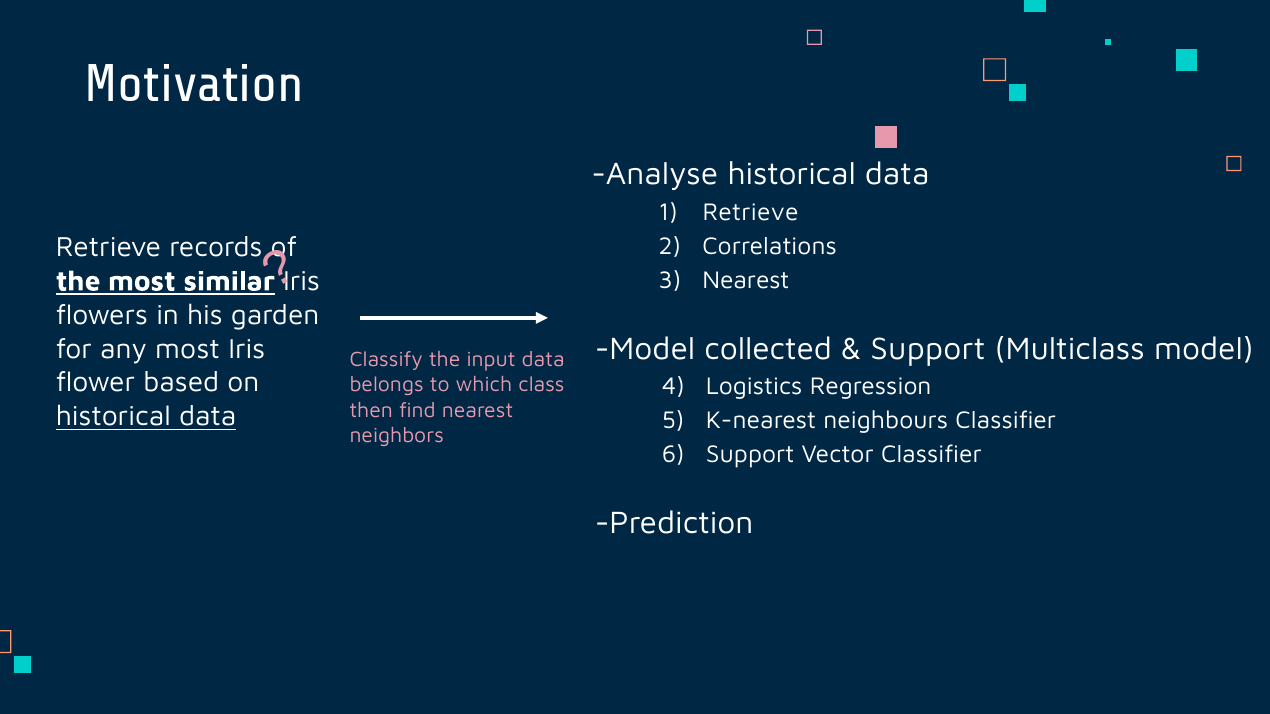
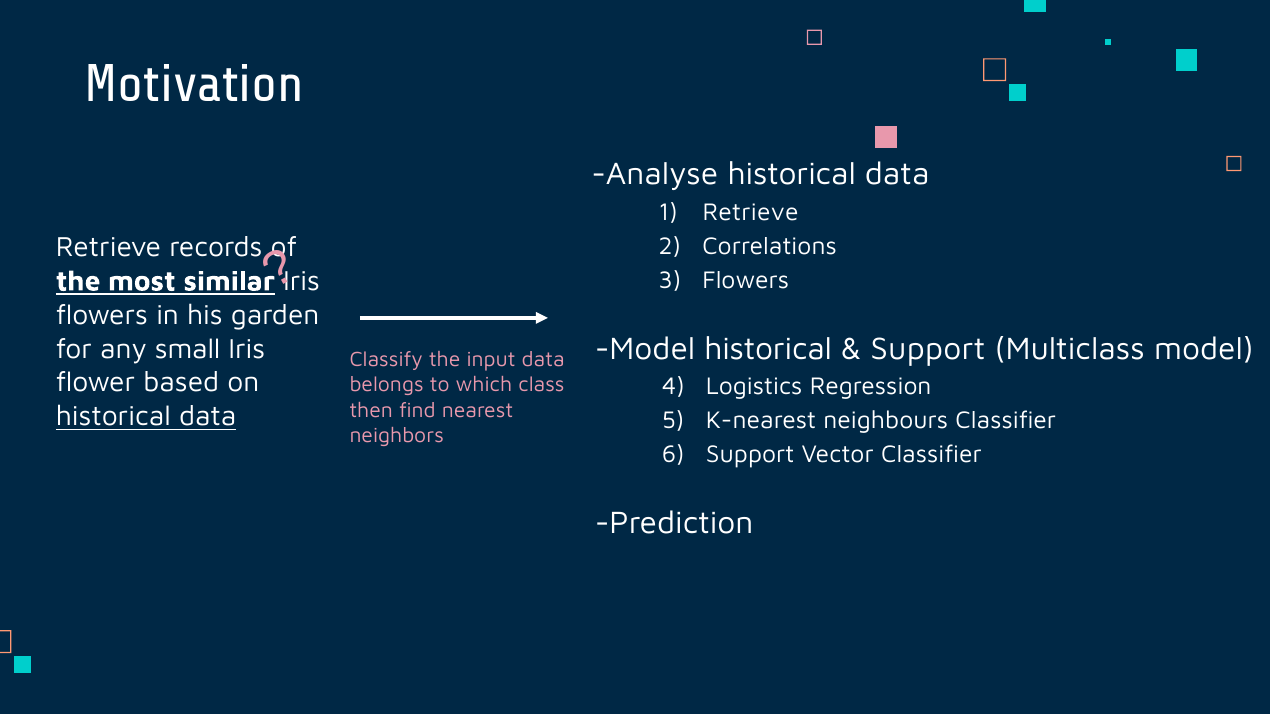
Nearest at (746, 280): Nearest -> Flowers
Model collected: collected -> historical
any most: most -> small
